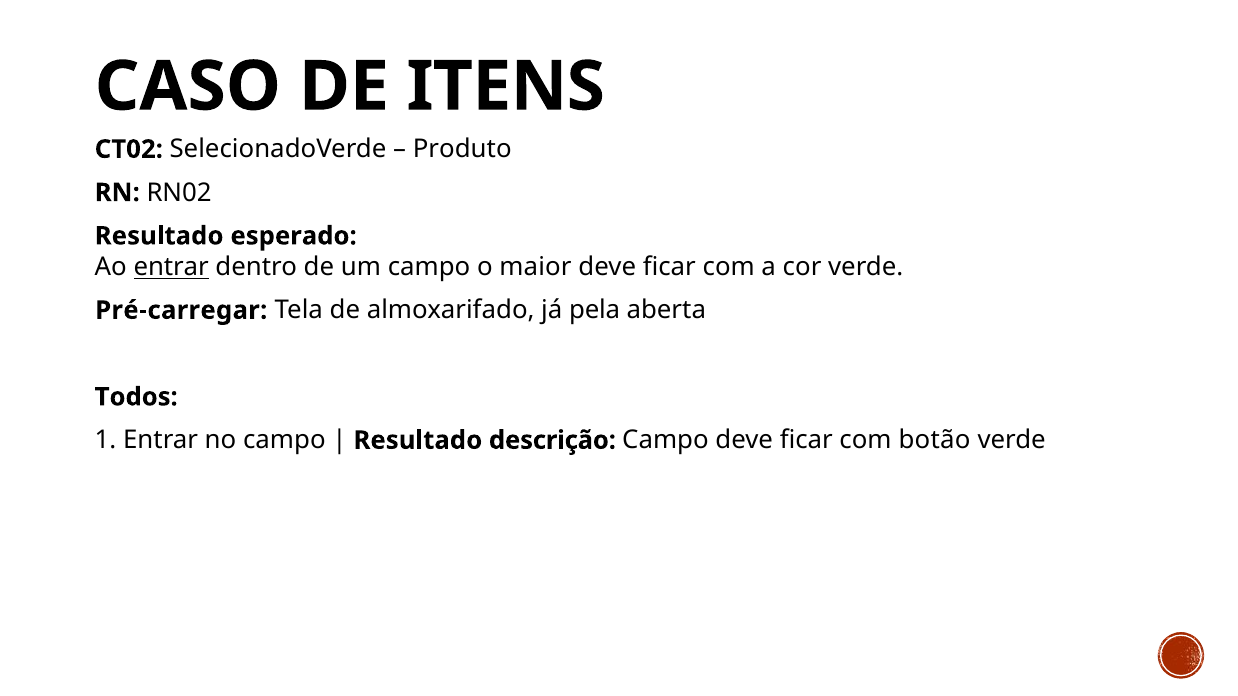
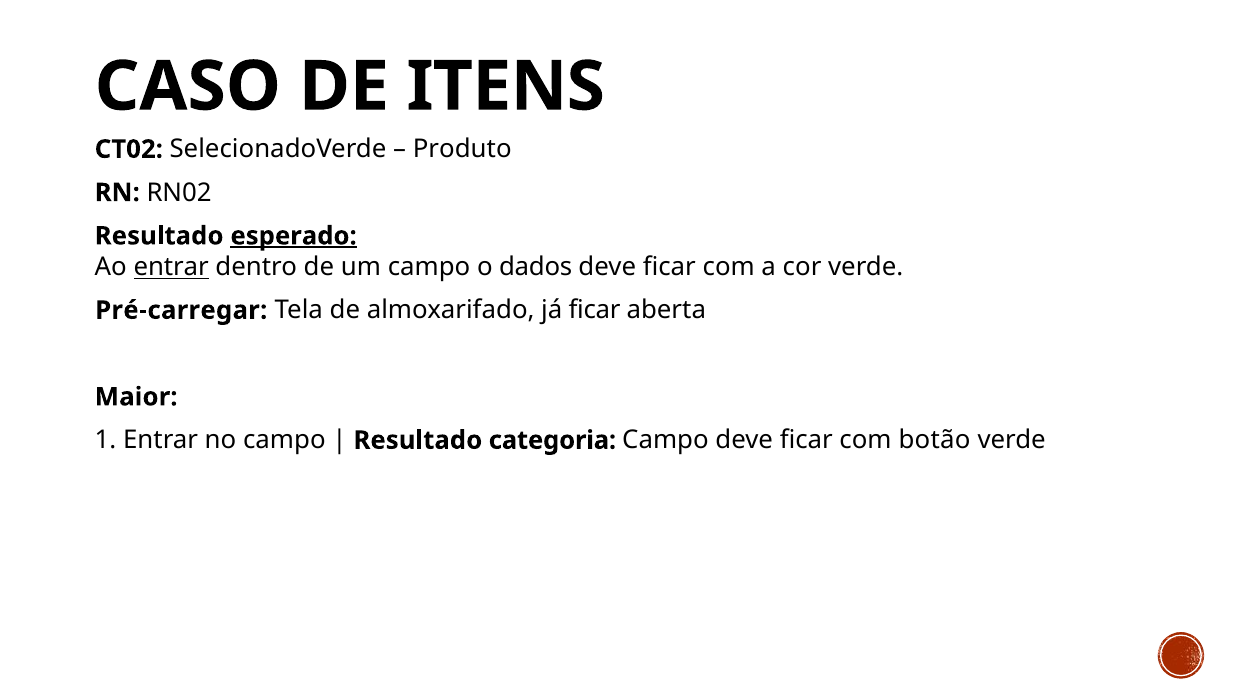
esperado underline: none -> present
maior: maior -> dados
já pela: pela -> ficar
Todos: Todos -> Maior
descrição: descrição -> categoria
